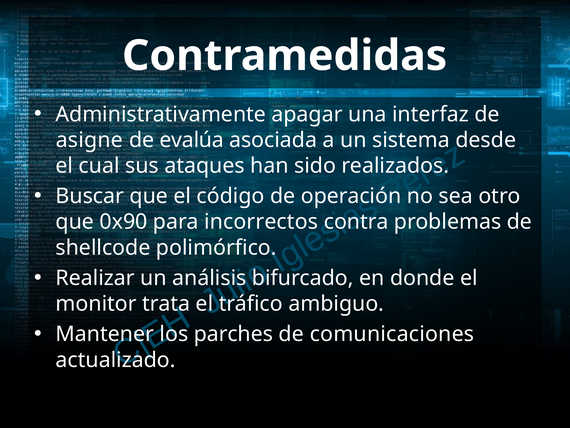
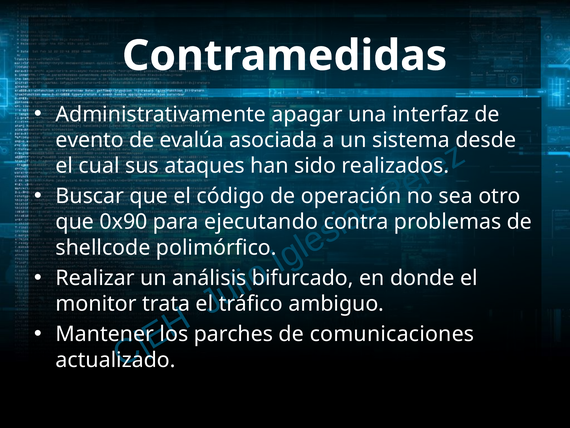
asigne: asigne -> evento
incorrectos: incorrectos -> ejecutando
